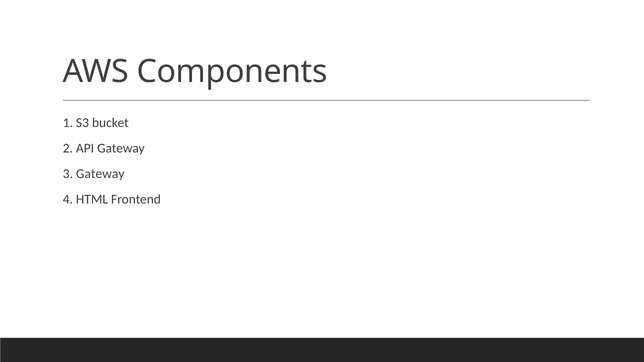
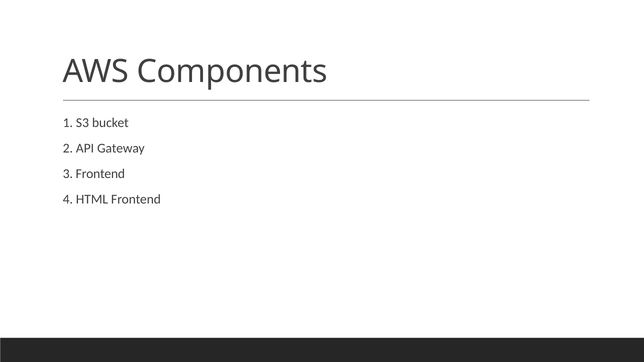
3 Gateway: Gateway -> Frontend
